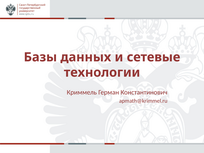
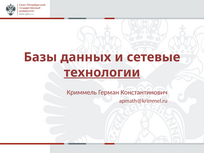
технологии underline: none -> present
